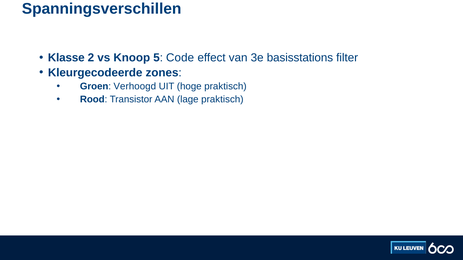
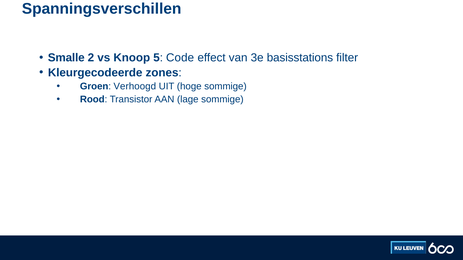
Klasse: Klasse -> Smalle
hoge praktisch: praktisch -> sommige
lage praktisch: praktisch -> sommige
